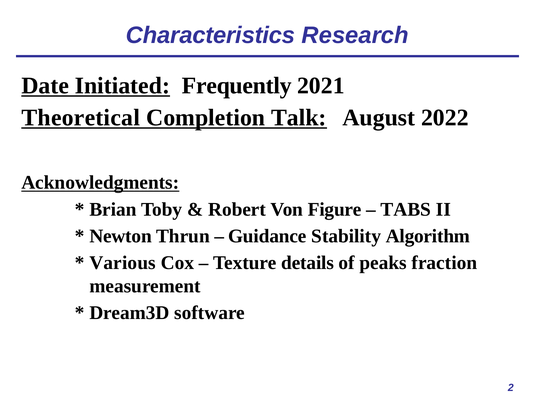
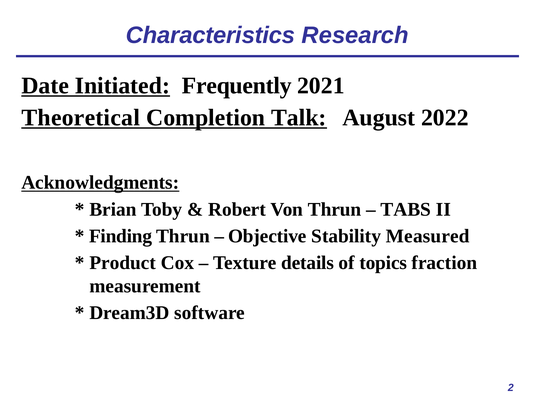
Von Figure: Figure -> Thrun
Newton: Newton -> Finding
Guidance: Guidance -> Objective
Algorithm: Algorithm -> Measured
Various: Various -> Product
peaks: peaks -> topics
